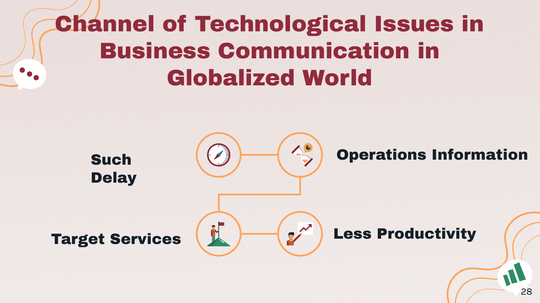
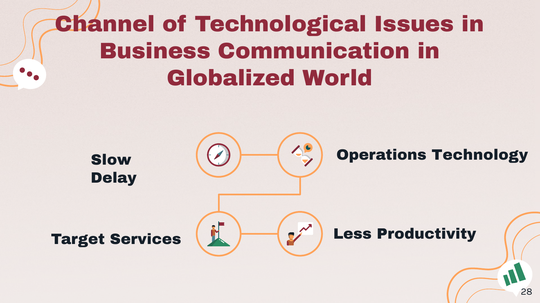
Information: Information -> Technology
Such: Such -> Slow
